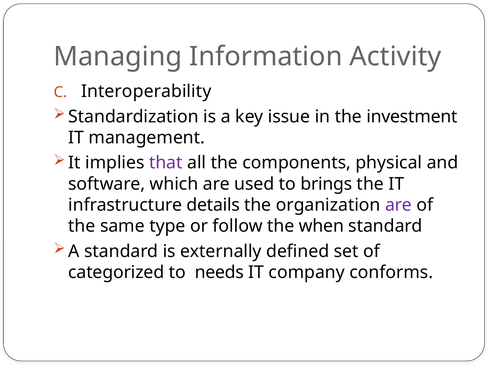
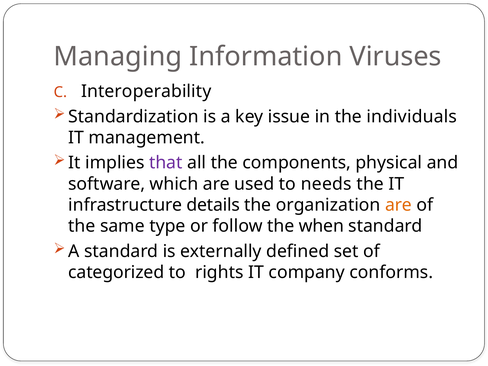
Activity: Activity -> Viruses
investment: investment -> individuals
brings: brings -> needs
are at (398, 205) colour: purple -> orange
needs: needs -> rights
